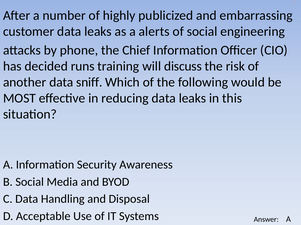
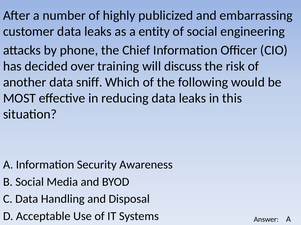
alerts: alerts -> entity
runs: runs -> over
